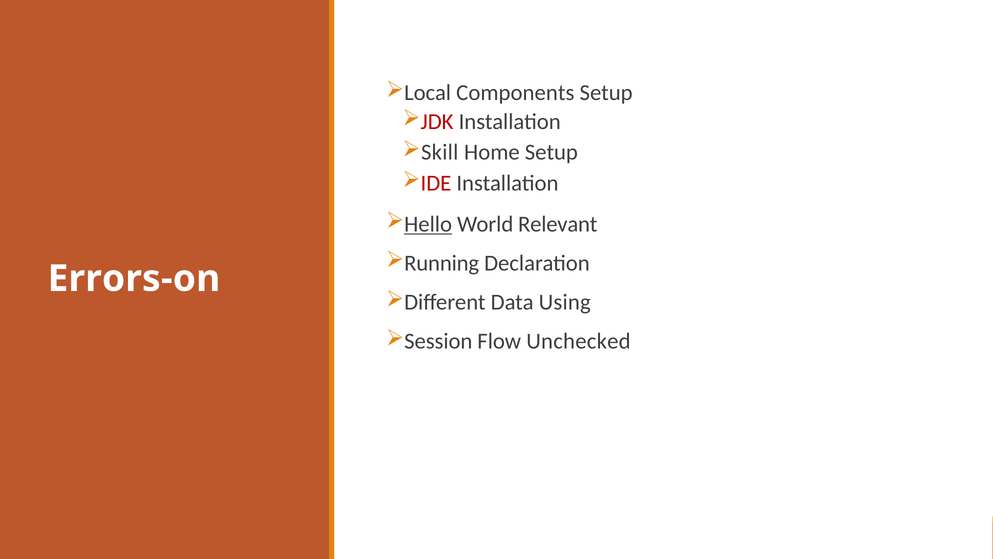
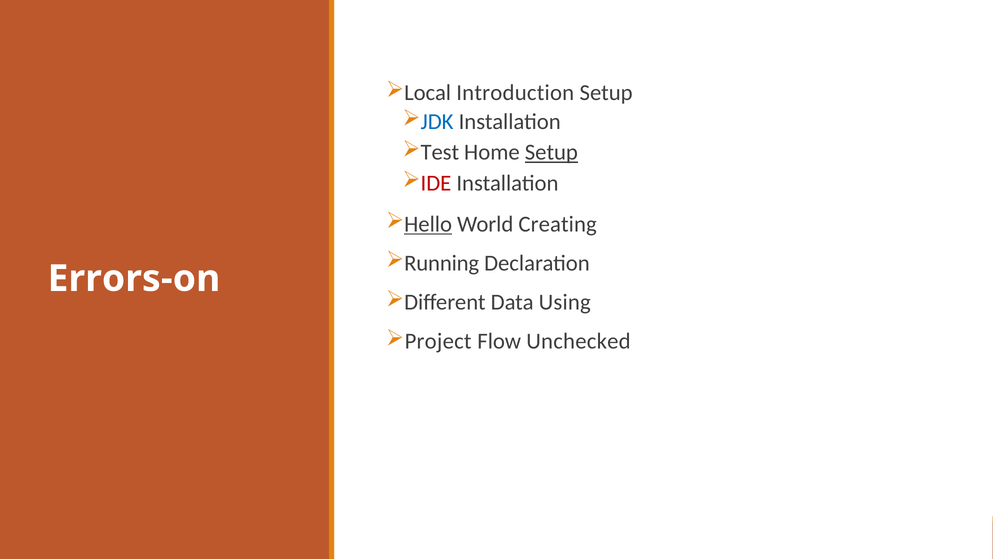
Components: Components -> Introduction
JDK colour: red -> blue
Skill: Skill -> Test
Setup at (551, 152) underline: none -> present
Relevant: Relevant -> Creating
Session: Session -> Project
